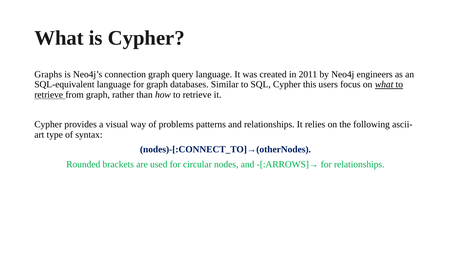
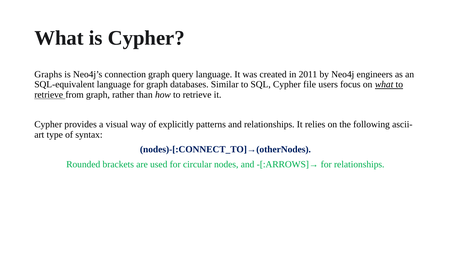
this: this -> file
problems: problems -> explicitly
